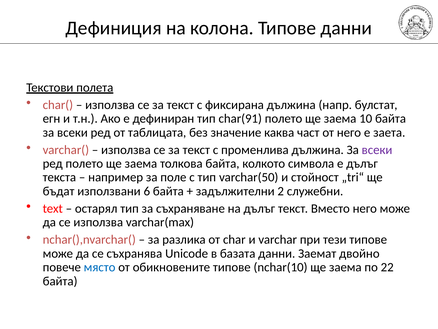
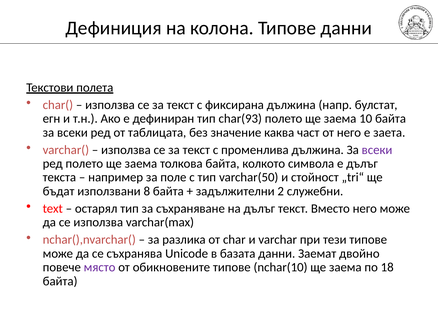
char(91: char(91 -> char(93
6: 6 -> 8
място colour: blue -> purple
22: 22 -> 18
